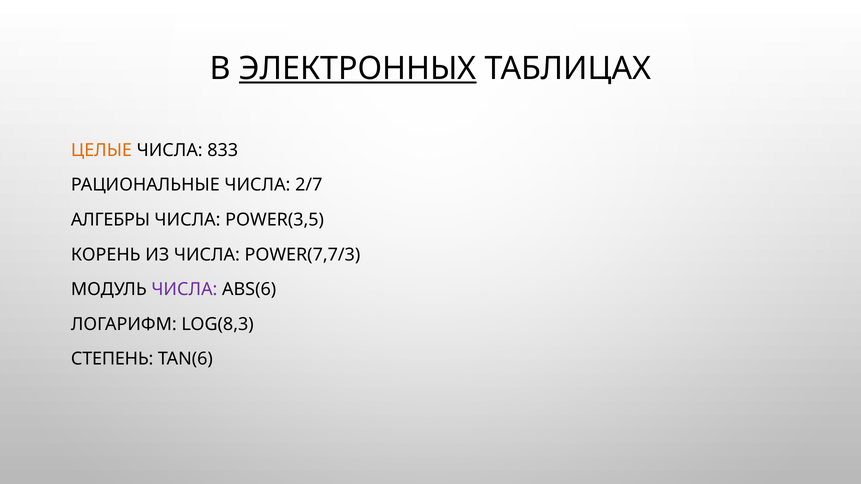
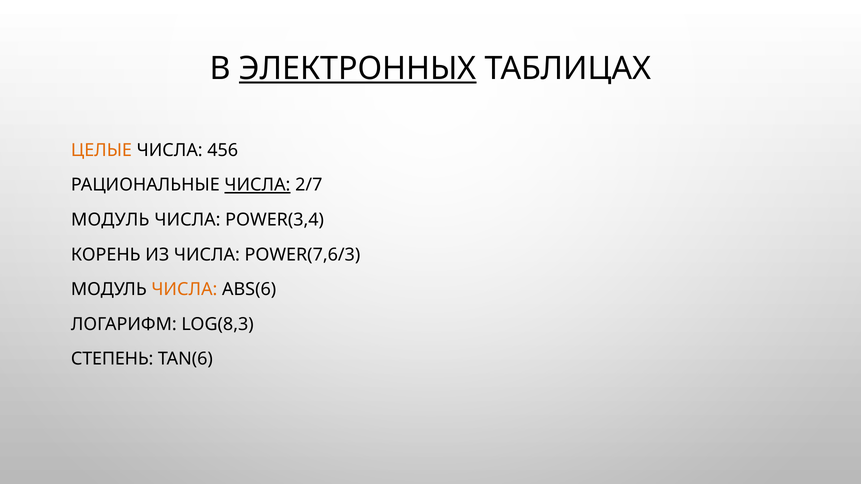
833: 833 -> 456
ЧИСЛА at (257, 185) underline: none -> present
АЛГЕБРЫ at (110, 220): АЛГЕБРЫ -> МОДУЛЬ
POWER(3,5: POWER(3,5 -> POWER(3,4
POWER(7,7/3: POWER(7,7/3 -> POWER(7,6/3
ЧИСЛА at (184, 290) colour: purple -> orange
